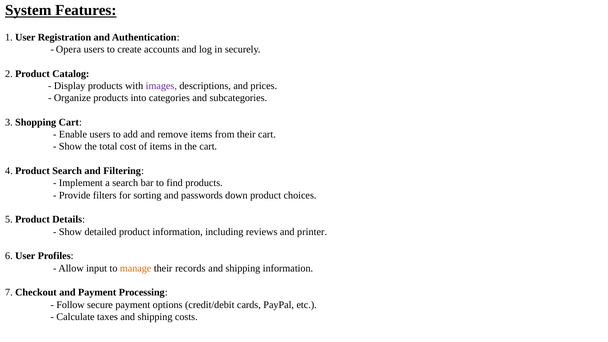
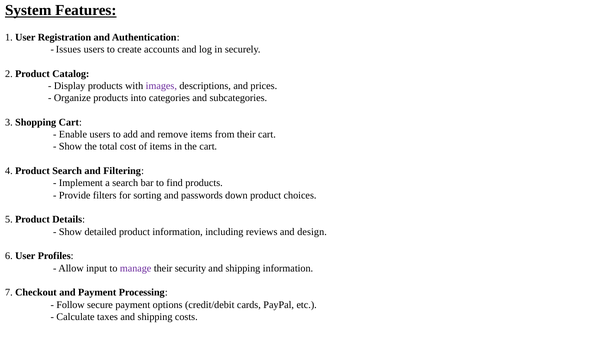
Opera: Opera -> Issues
printer: printer -> design
manage colour: orange -> purple
records: records -> security
